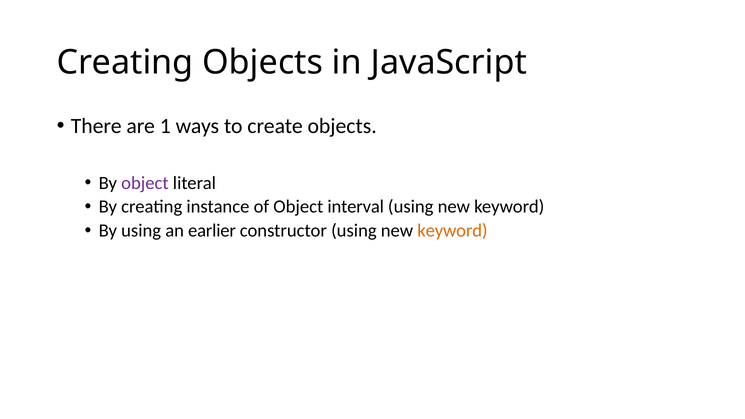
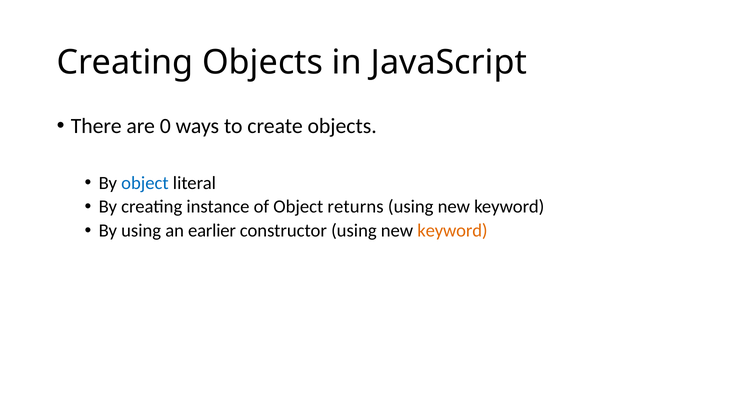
1: 1 -> 0
object at (145, 183) colour: purple -> blue
interval: interval -> returns
